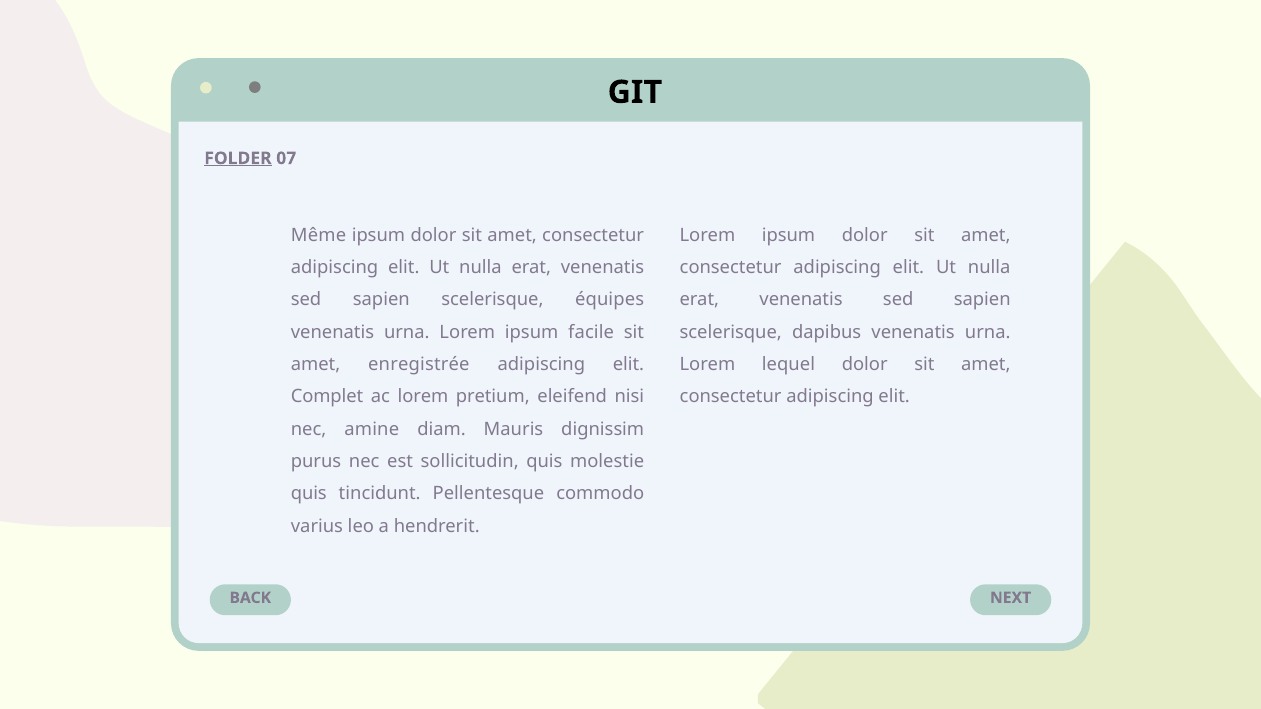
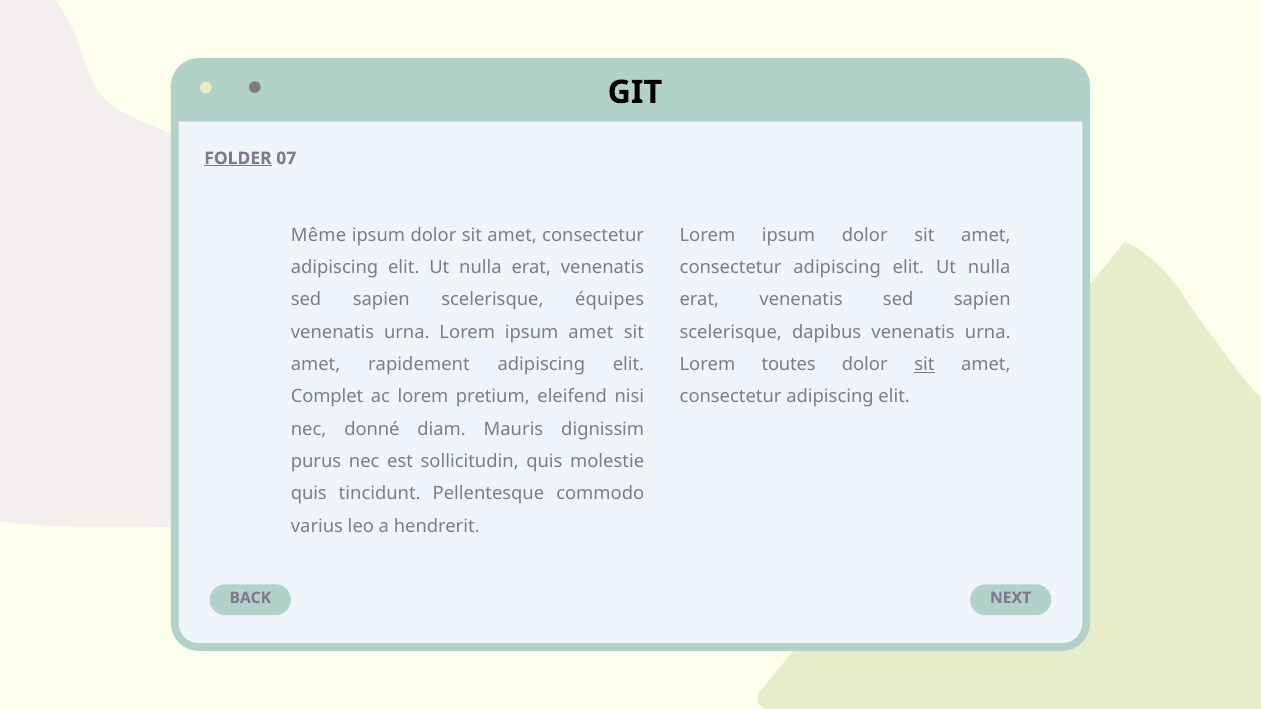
ipsum facile: facile -> amet
enregistrée: enregistrée -> rapidement
lequel: lequel -> toutes
sit at (924, 365) underline: none -> present
amine: amine -> donné
